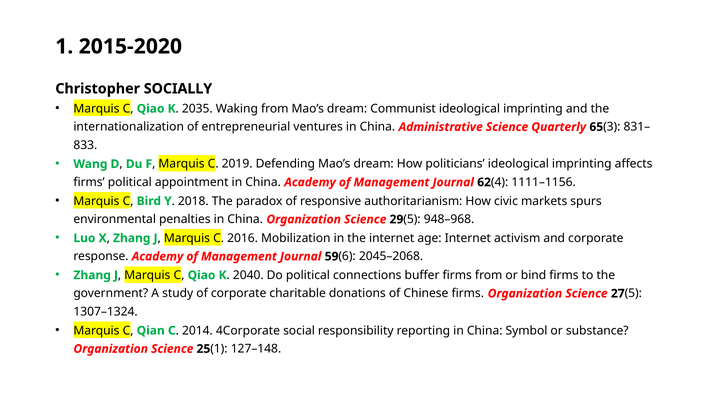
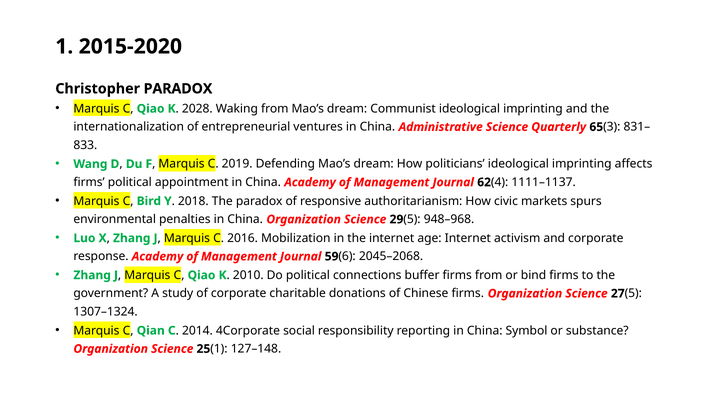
Christopher SOCIALLY: SOCIALLY -> PARADOX
2035: 2035 -> 2028
1111–1156: 1111–1156 -> 1111–1137
2040: 2040 -> 2010
